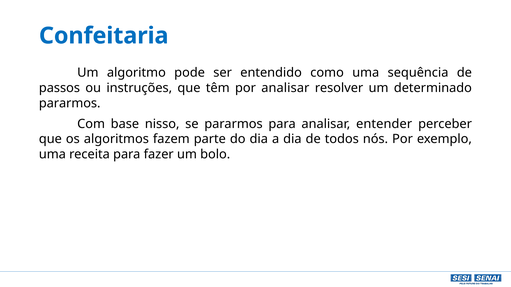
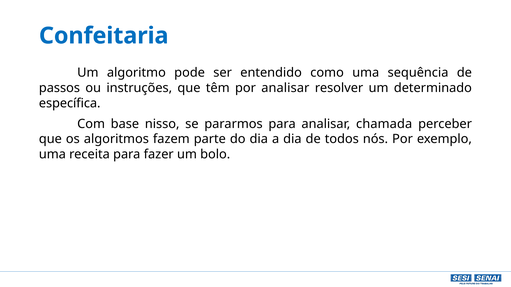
pararmos at (70, 103): pararmos -> específica
entender: entender -> chamada
